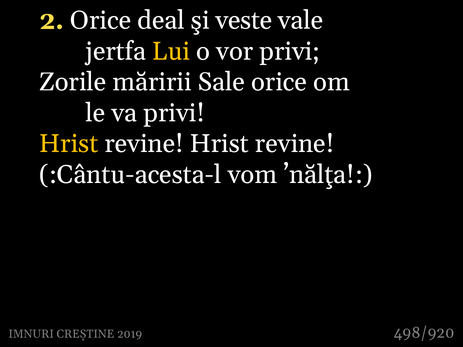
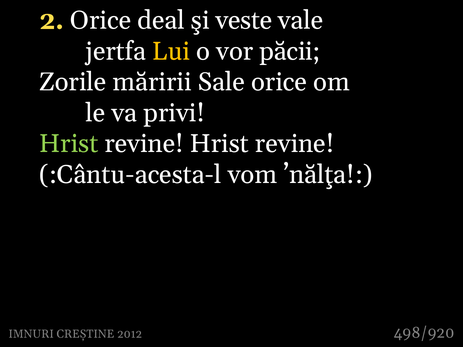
vor privi: privi -> păcii
Hrist at (69, 144) colour: yellow -> light green
2019: 2019 -> 2012
